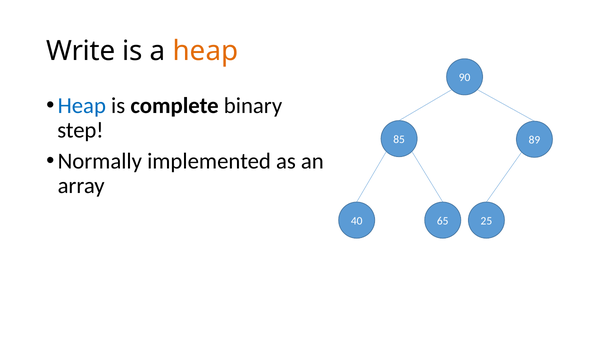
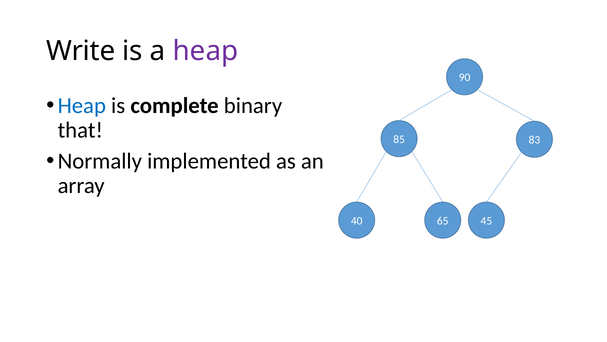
heap at (206, 51) colour: orange -> purple
step: step -> that
89: 89 -> 83
25: 25 -> 45
